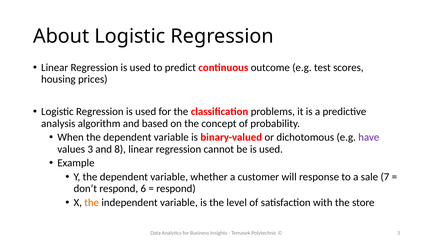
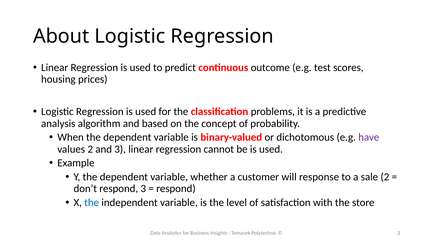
values 3: 3 -> 2
and 8: 8 -> 3
sale 7: 7 -> 2
respond 6: 6 -> 3
the at (92, 202) colour: orange -> blue
